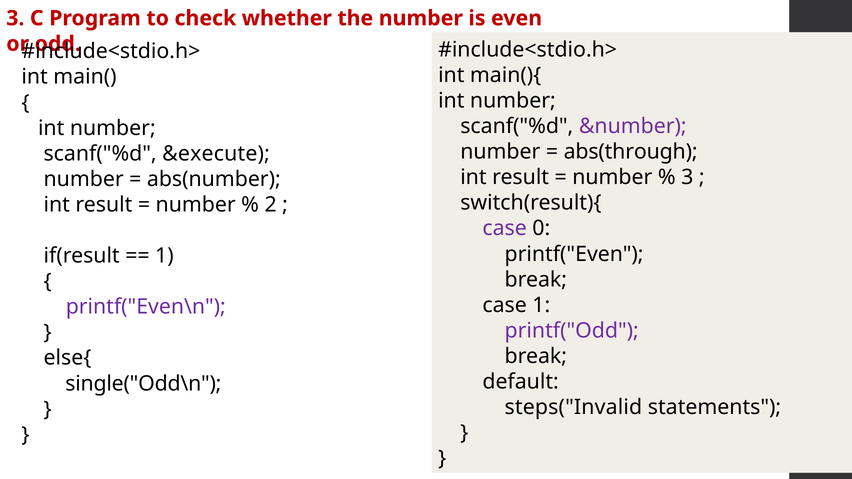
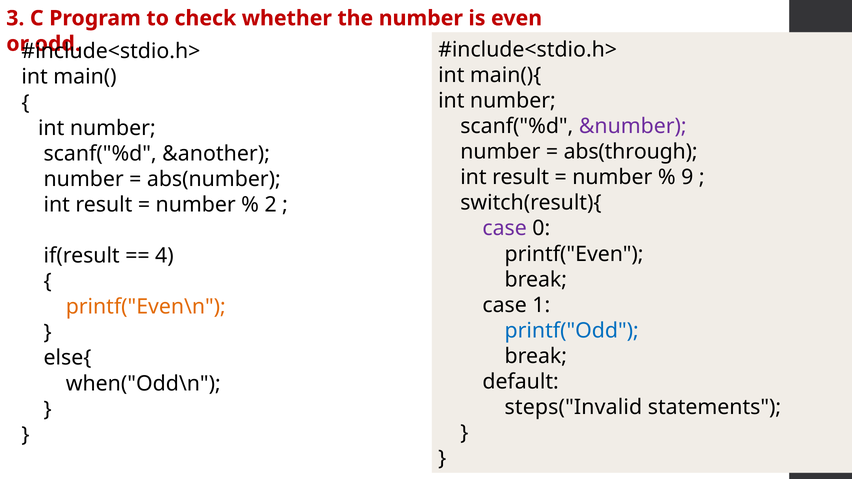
&execute: &execute -> &another
3 at (687, 177): 3 -> 9
1 at (164, 256): 1 -> 4
printf("Even\n colour: purple -> orange
printf("Odd colour: purple -> blue
single("Odd\n: single("Odd\n -> when("Odd\n
